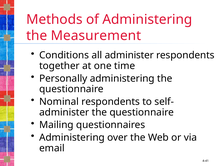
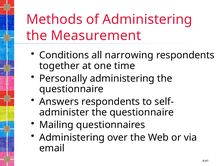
all administer: administer -> narrowing
Nominal: Nominal -> Answers
